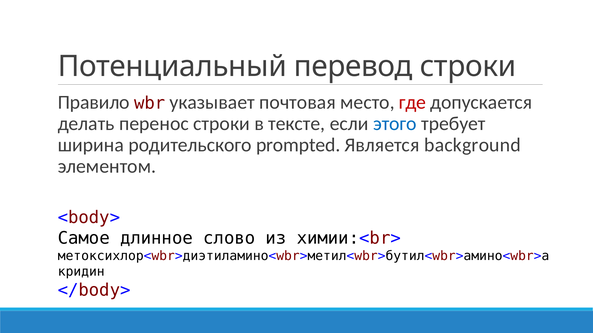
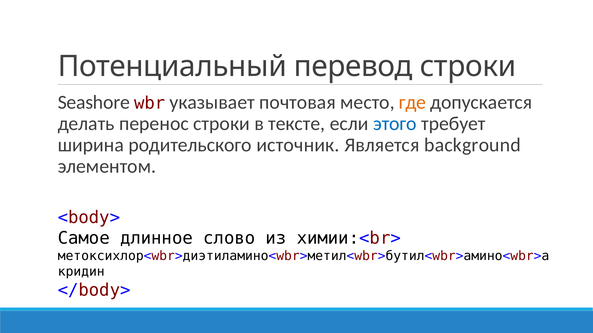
Правило: Правило -> Seashore
где colour: red -> orange
prompted: prompted -> источник
